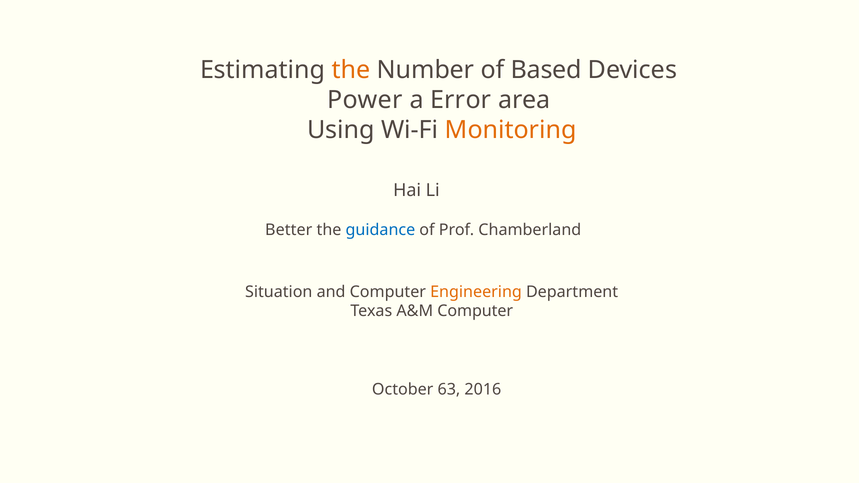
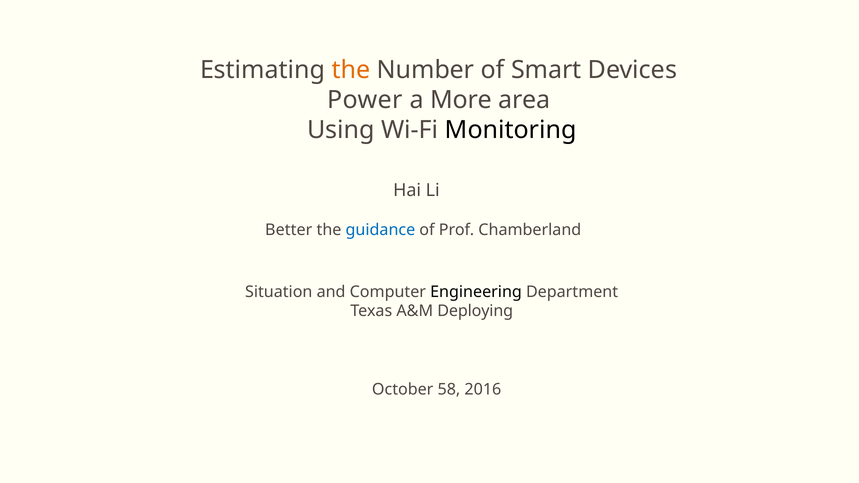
Based: Based -> Smart
Error: Error -> More
Monitoring colour: orange -> black
Engineering colour: orange -> black
A&M Computer: Computer -> Deploying
63: 63 -> 58
